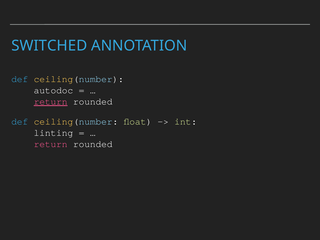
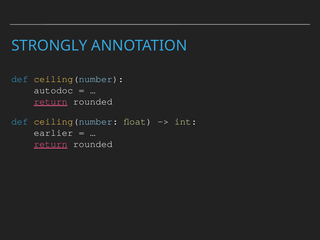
SWITCHED: SWITCHED -> STRONGLY
linting: linting -> earlier
return at (51, 144) underline: none -> present
